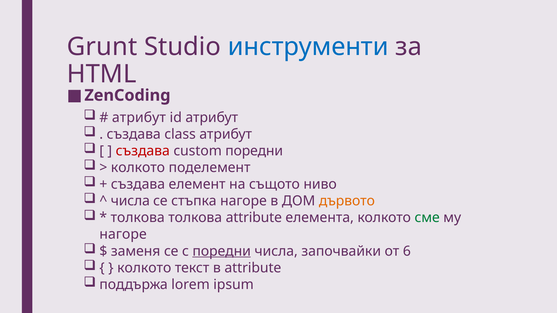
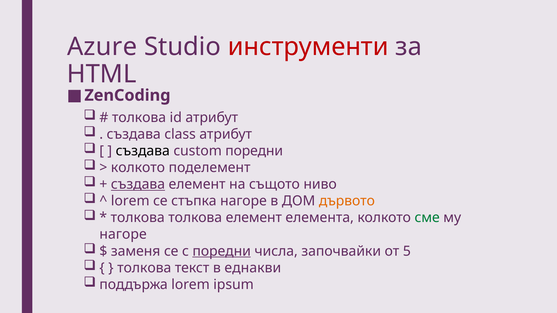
Grunt: Grunt -> Azure
инструменти colour: blue -> red
атрибут at (139, 118): атрибут -> толкова
създава at (143, 151) colour: red -> black
създава at (138, 184) underline: none -> present
числа at (130, 201): числа -> lorem
толкова attribute: attribute -> елемент
6: 6 -> 5
колкото at (144, 268): колкото -> толкова
в attribute: attribute -> еднакви
